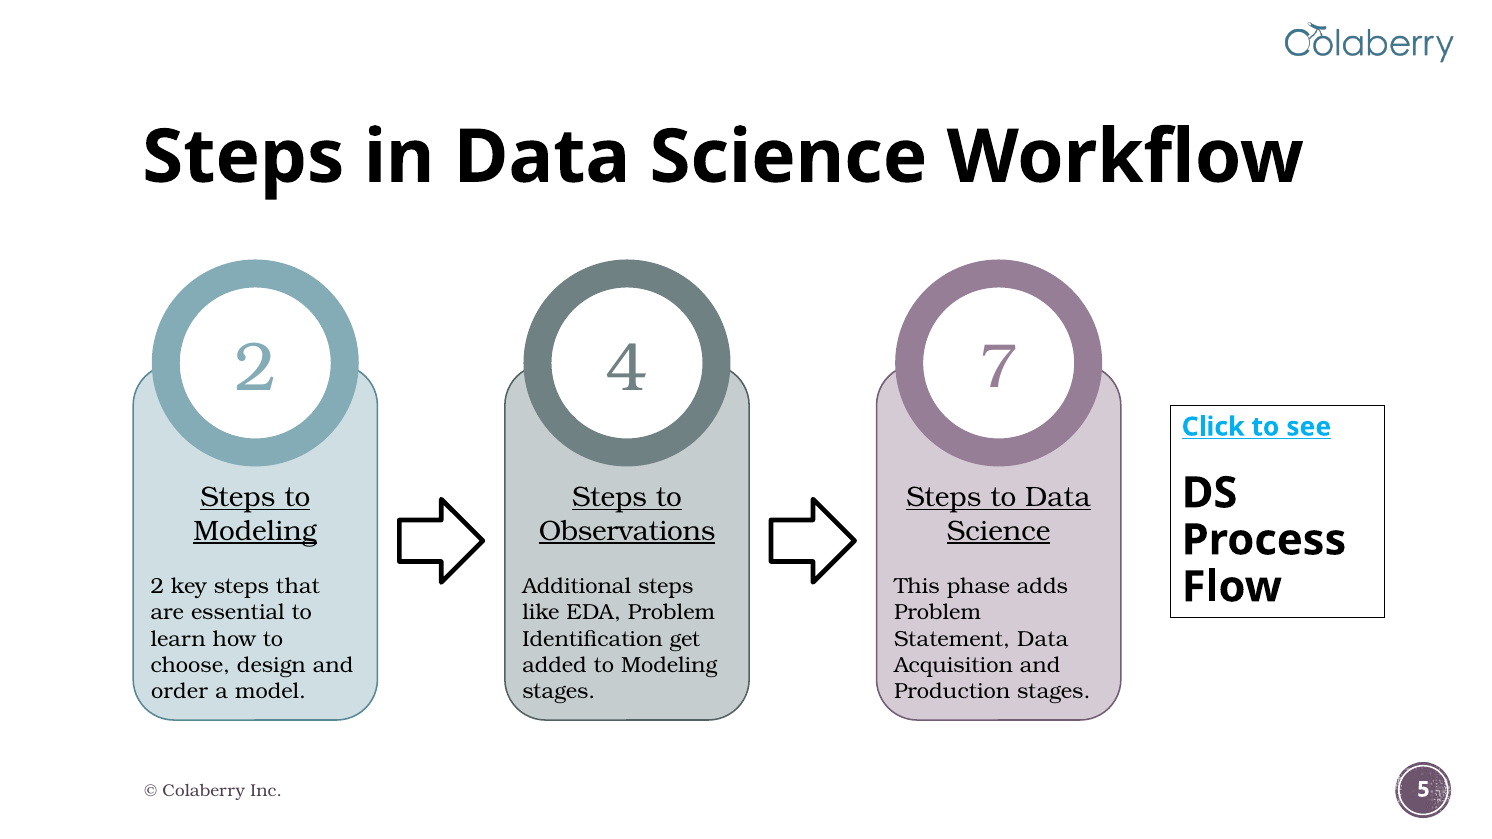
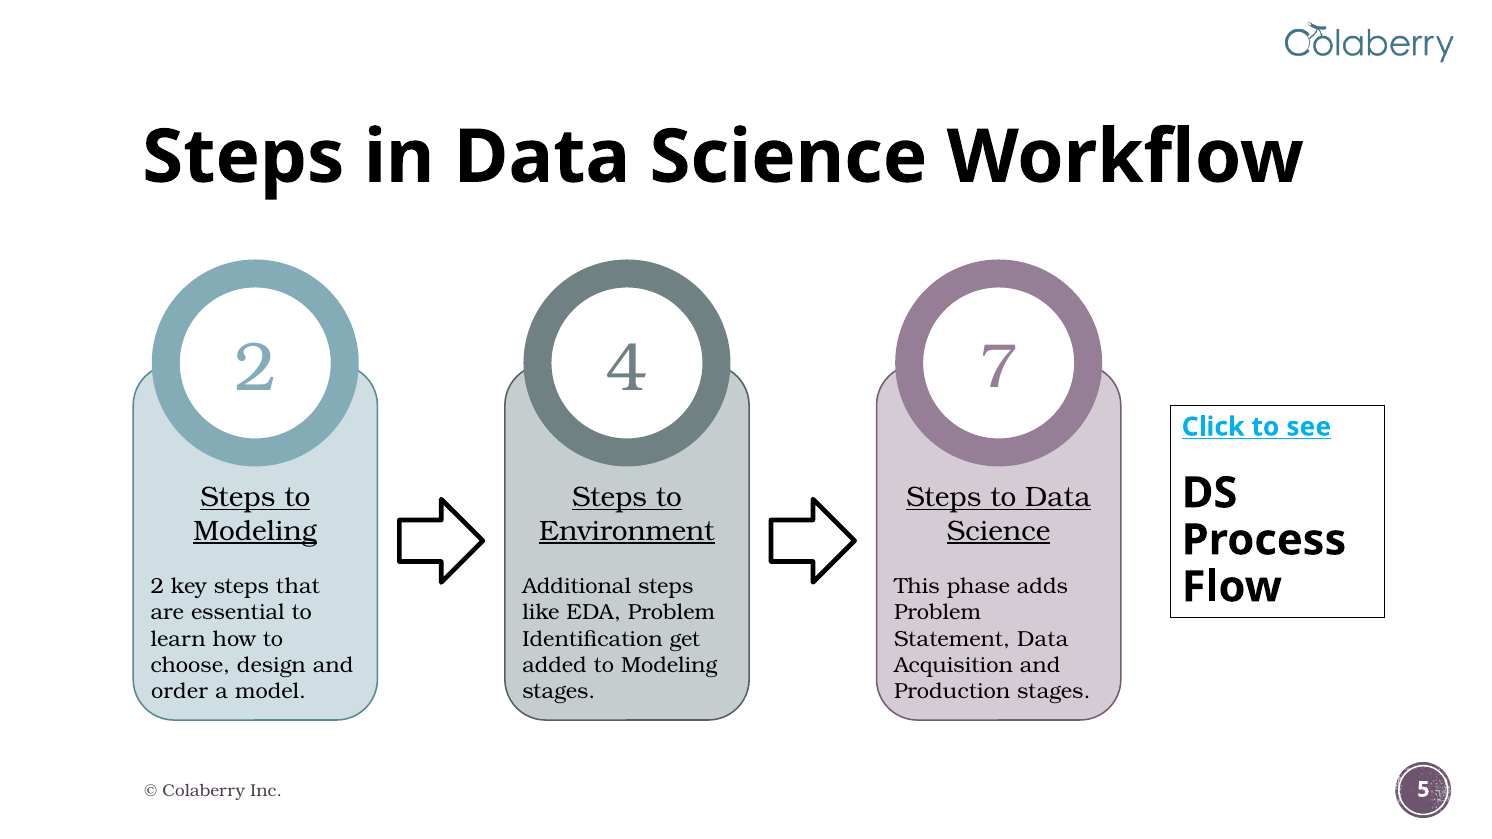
Observations: Observations -> Environment
